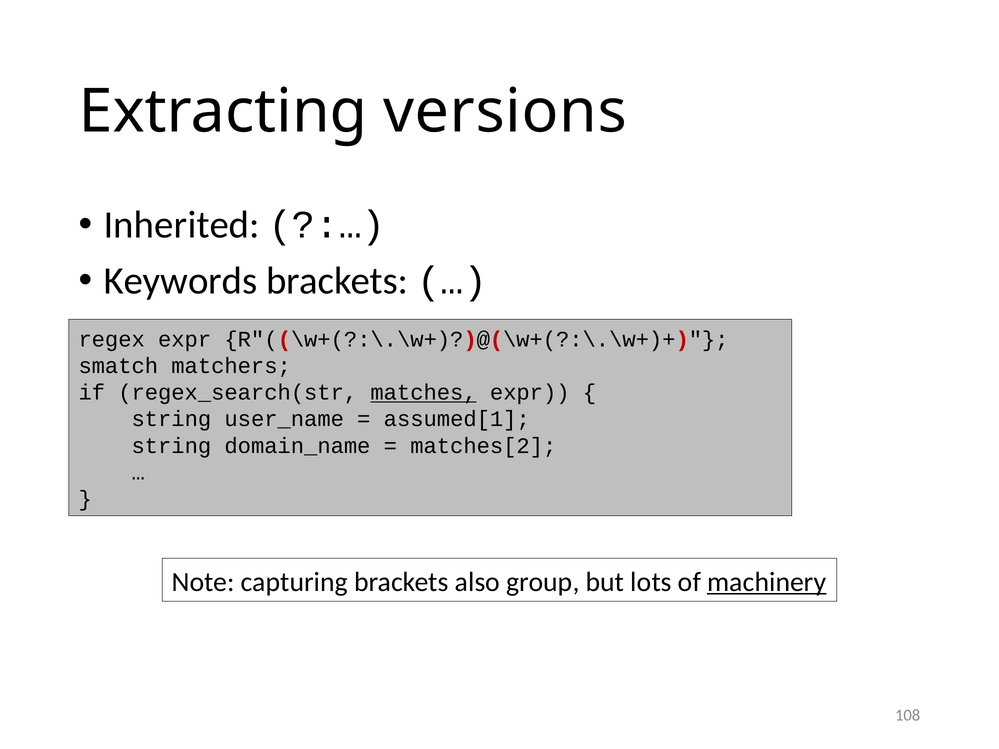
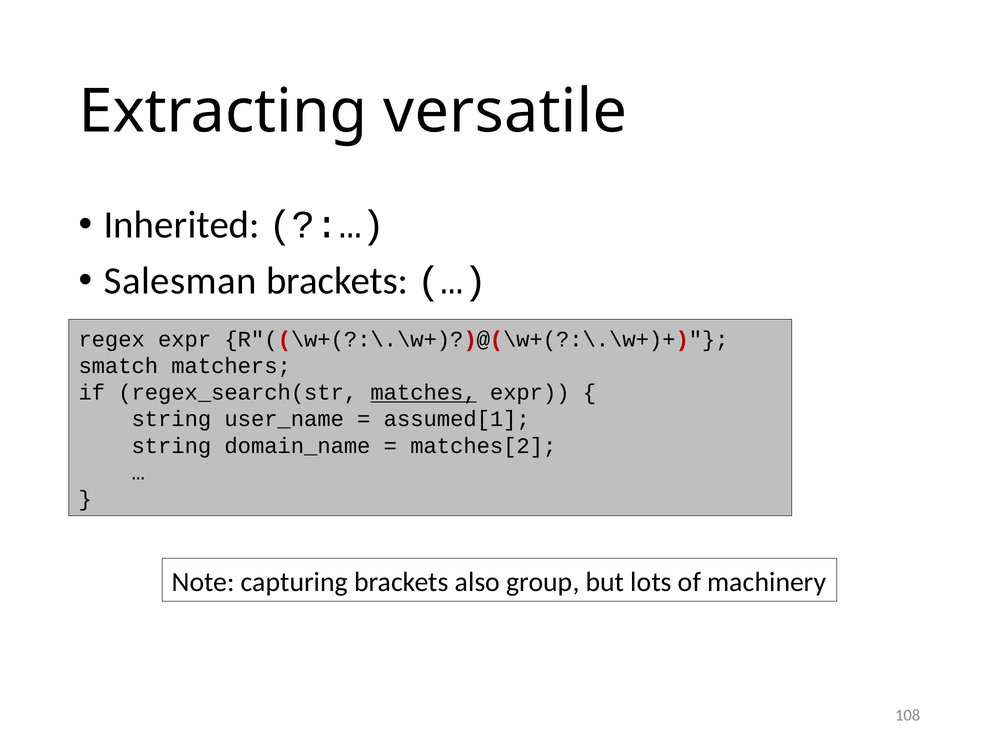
versions: versions -> versatile
Keywords: Keywords -> Salesman
machinery underline: present -> none
